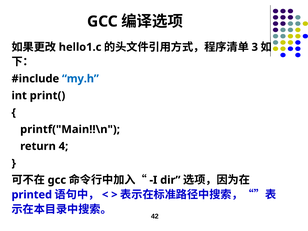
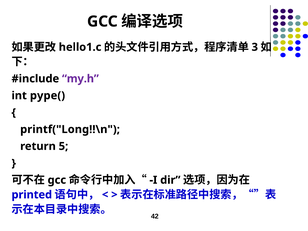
my.h colour: blue -> purple
print(: print( -> pype(
printf("Main!!\n: printf("Main!!\n -> printf("Long!!\n
4: 4 -> 5
